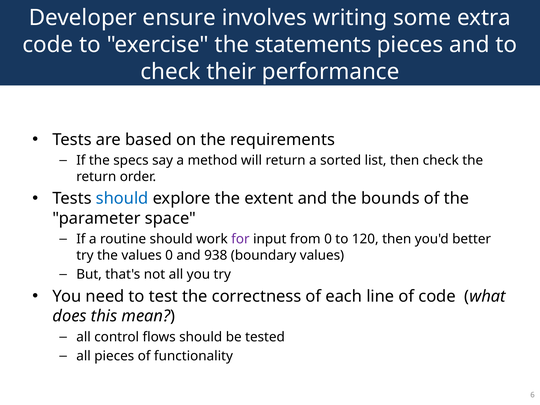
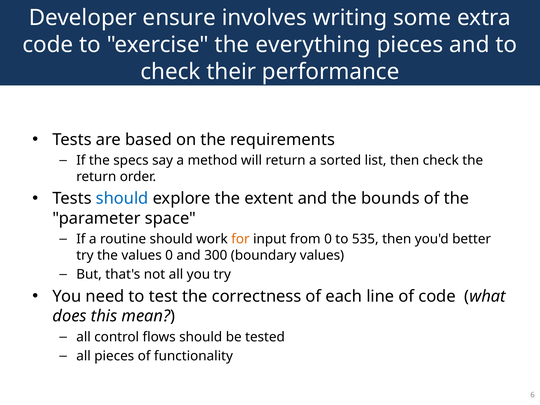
statements: statements -> everything
for colour: purple -> orange
120: 120 -> 535
938: 938 -> 300
